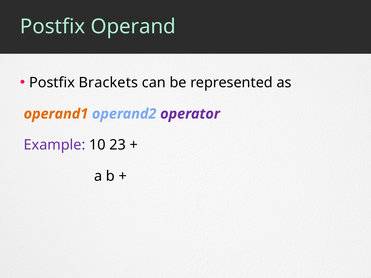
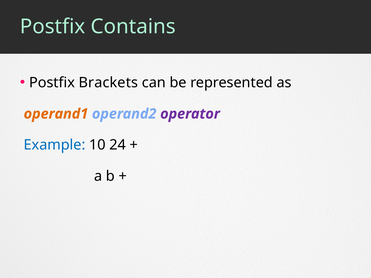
Operand: Operand -> Contains
Example colour: purple -> blue
23: 23 -> 24
